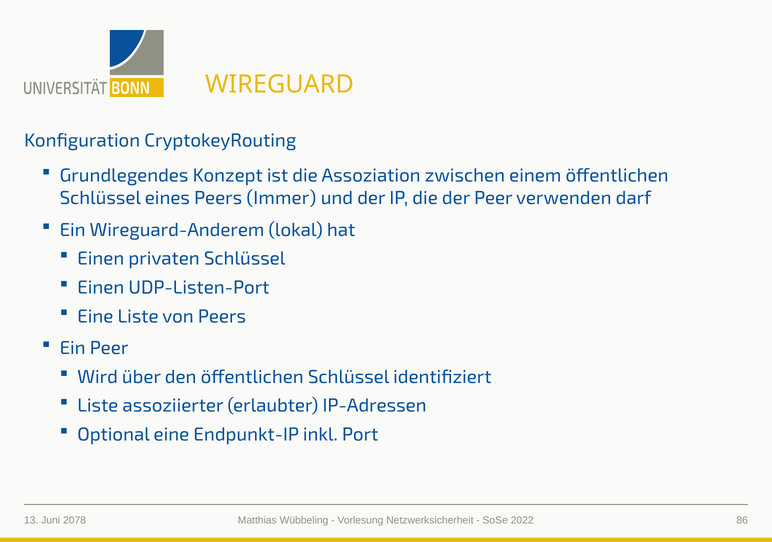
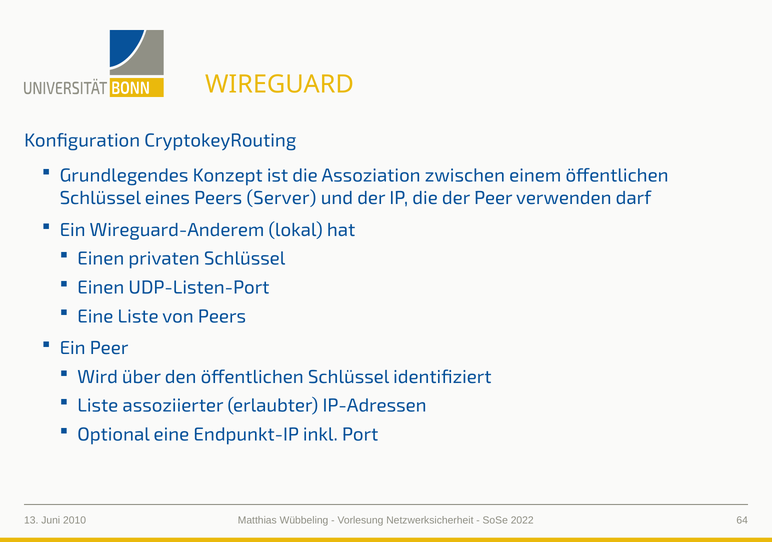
Immer: Immer -> Server
2078: 2078 -> 2010
86: 86 -> 64
